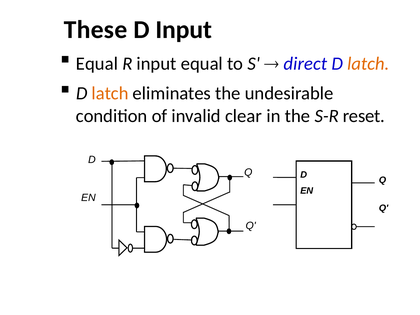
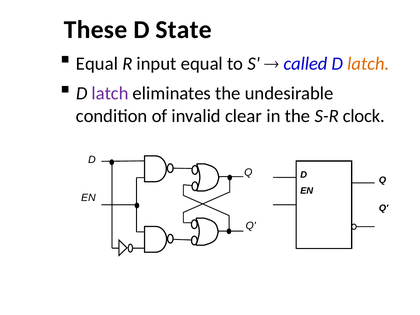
D Input: Input -> State
direct: direct -> called
latch at (110, 93) colour: orange -> purple
reset: reset -> clock
